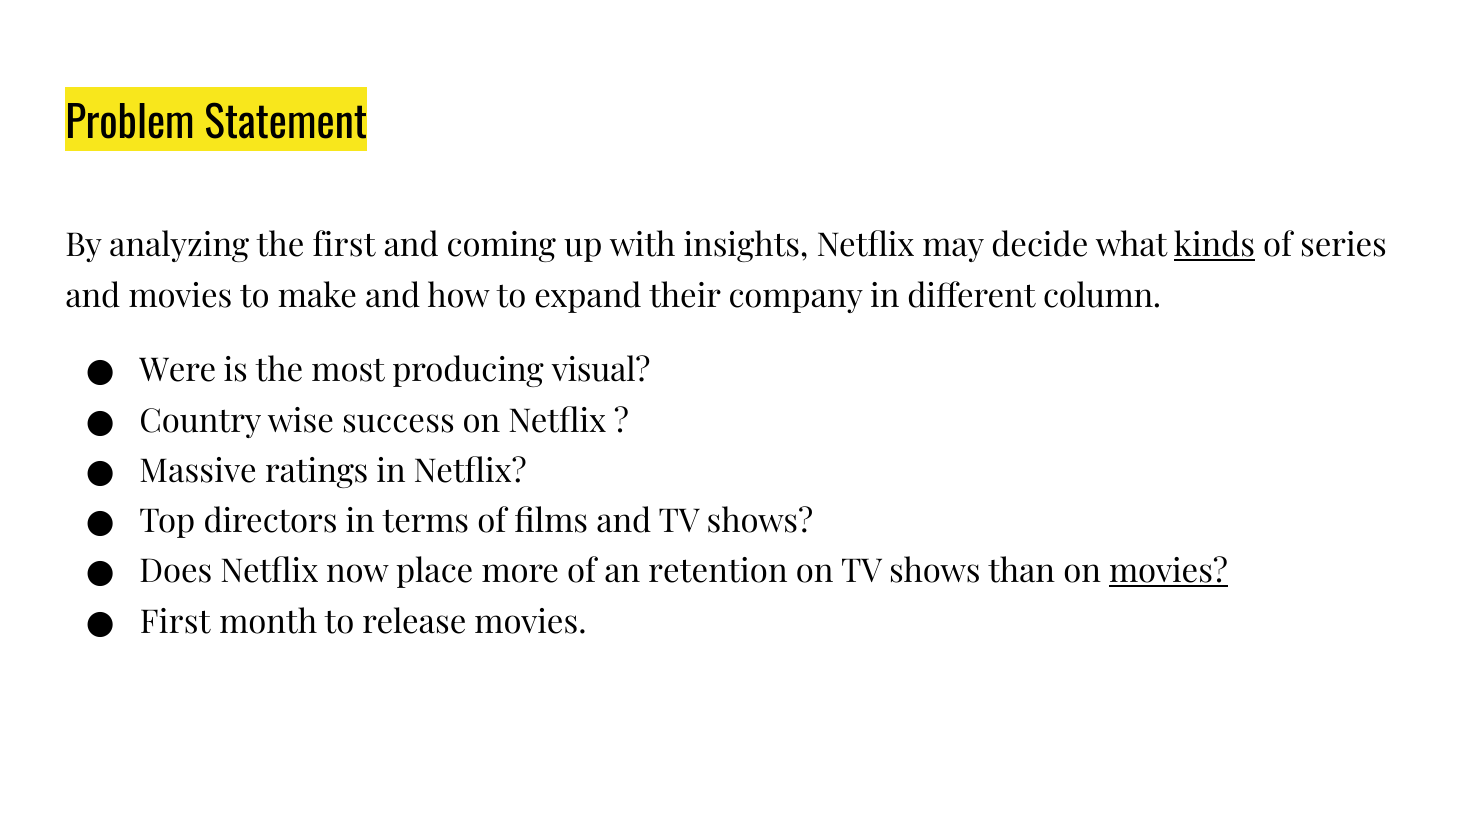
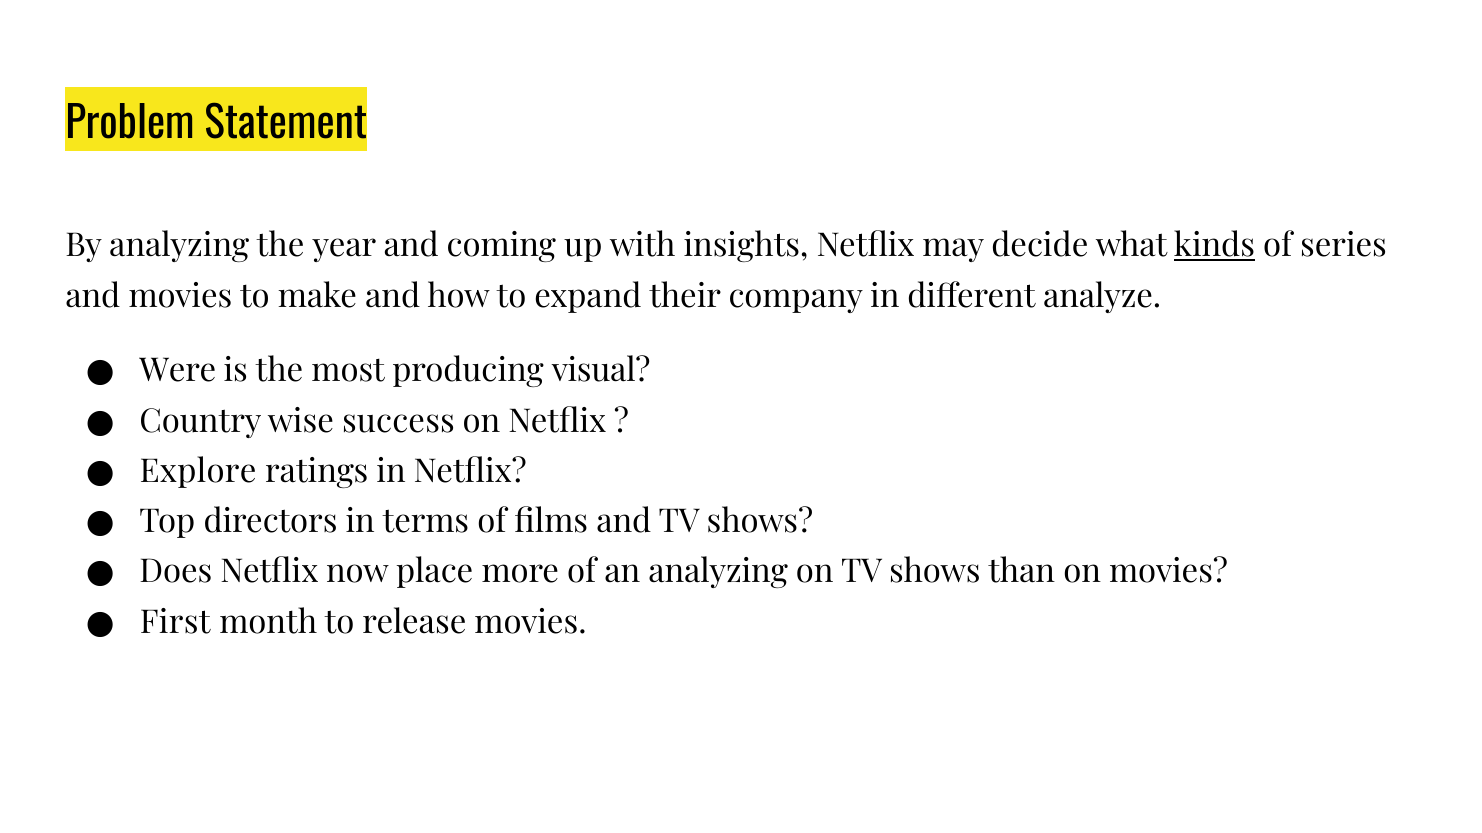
the first: first -> year
column: column -> analyze
Massive: Massive -> Explore
an retention: retention -> analyzing
movies at (1169, 573) underline: present -> none
